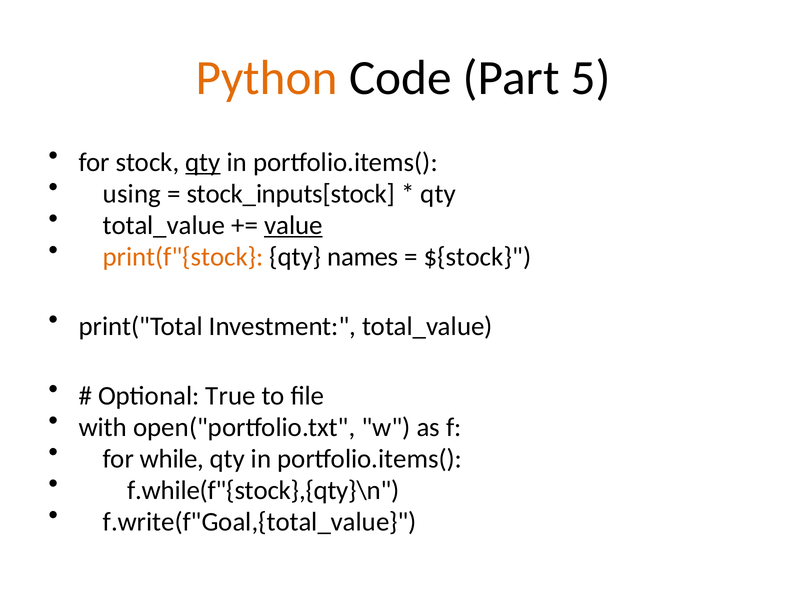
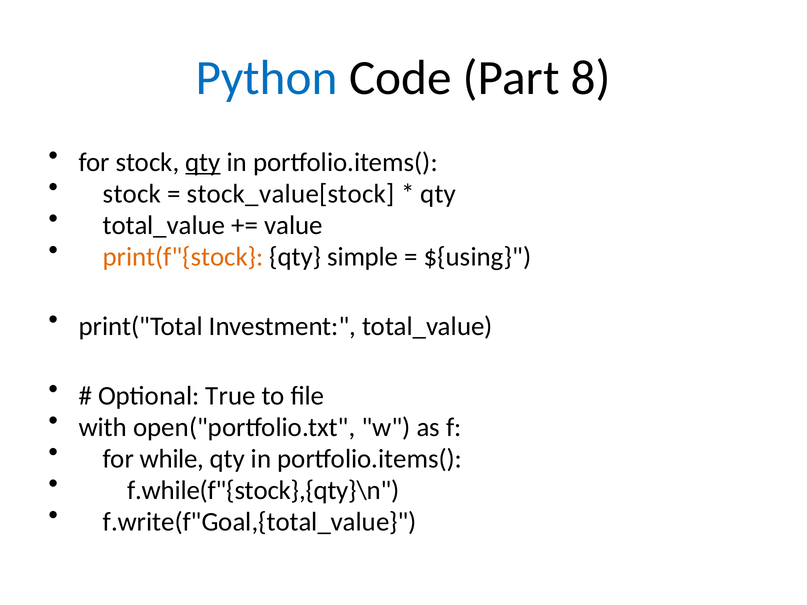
Python colour: orange -> blue
5: 5 -> 8
using at (132, 194): using -> stock
stock_inputs[stock: stock_inputs[stock -> stock_value[stock
value underline: present -> none
names: names -> simple
${stock: ${stock -> ${using
